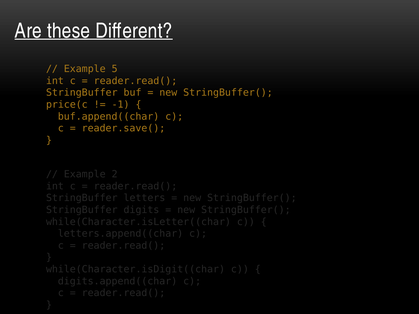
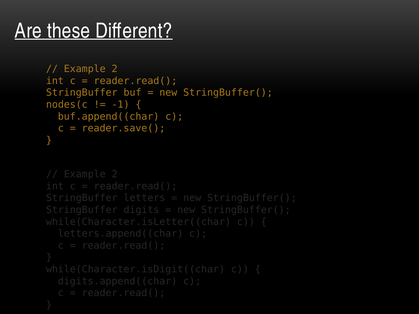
5 at (115, 69): 5 -> 2
price(c: price(c -> nodes(c
